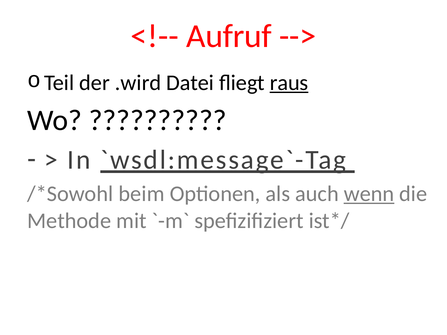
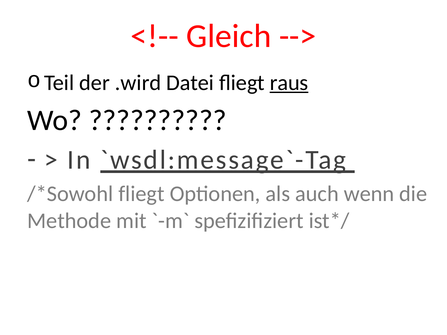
Aufruf: Aufruf -> Gleich
beim at (141, 194): beim -> fliegt
wenn underline: present -> none
